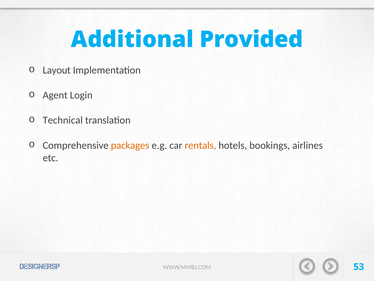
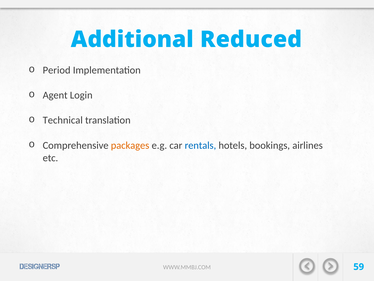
Provided: Provided -> Reduced
Layout: Layout -> Period
rentals colour: orange -> blue
53: 53 -> 59
